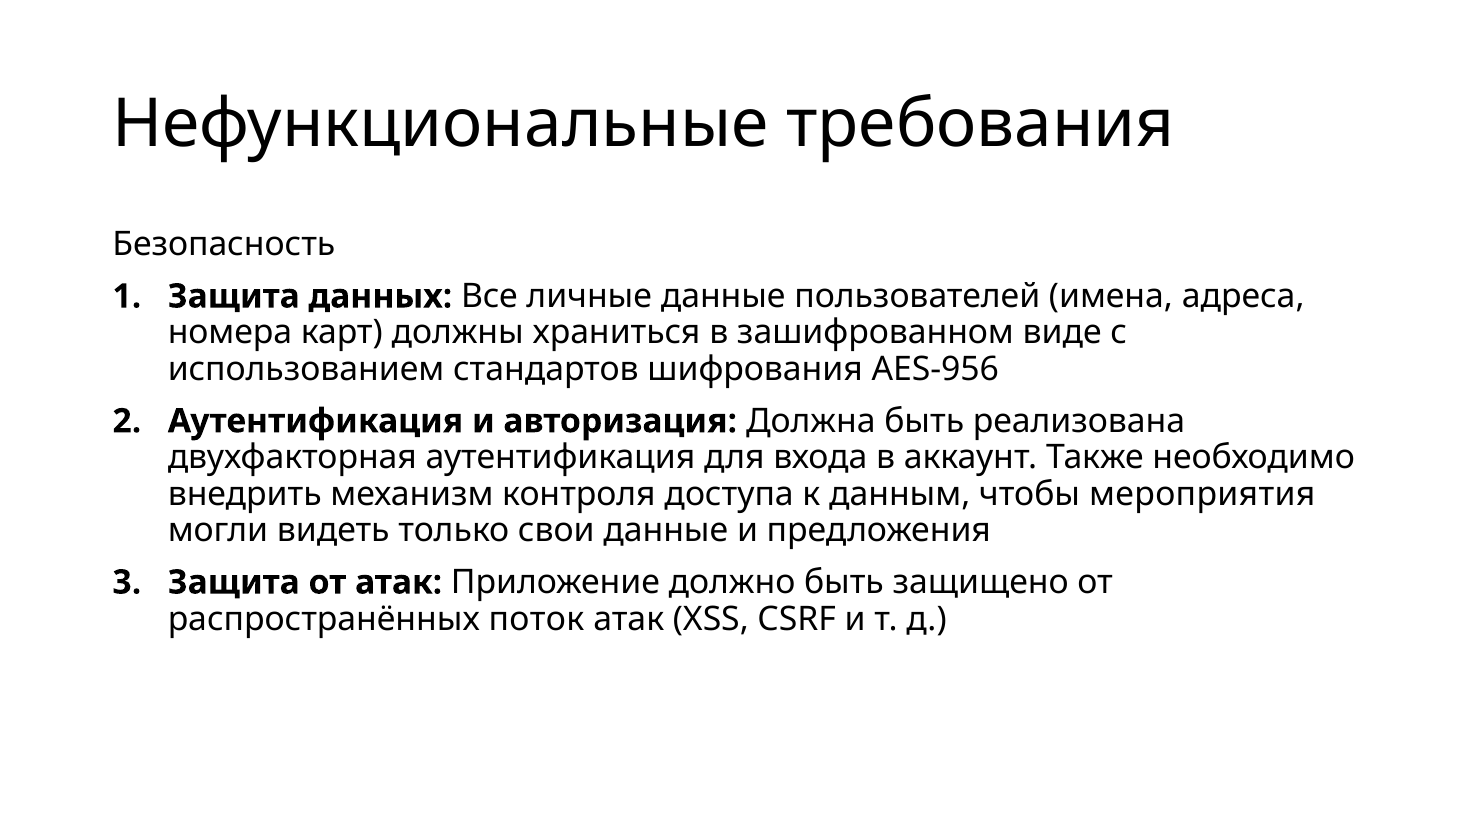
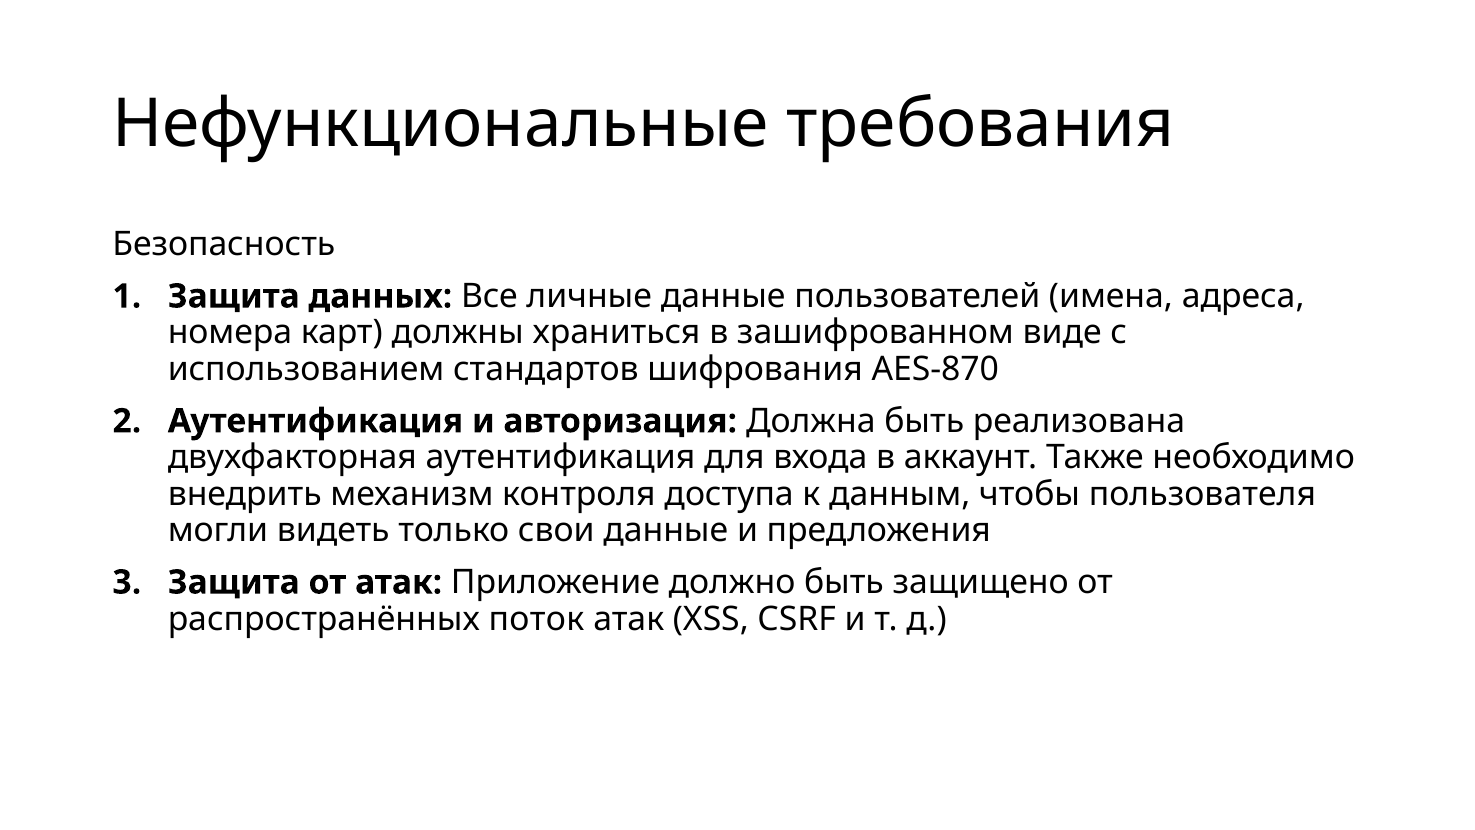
AES-956: AES-956 -> AES-870
мероприятия: мероприятия -> пользователя
